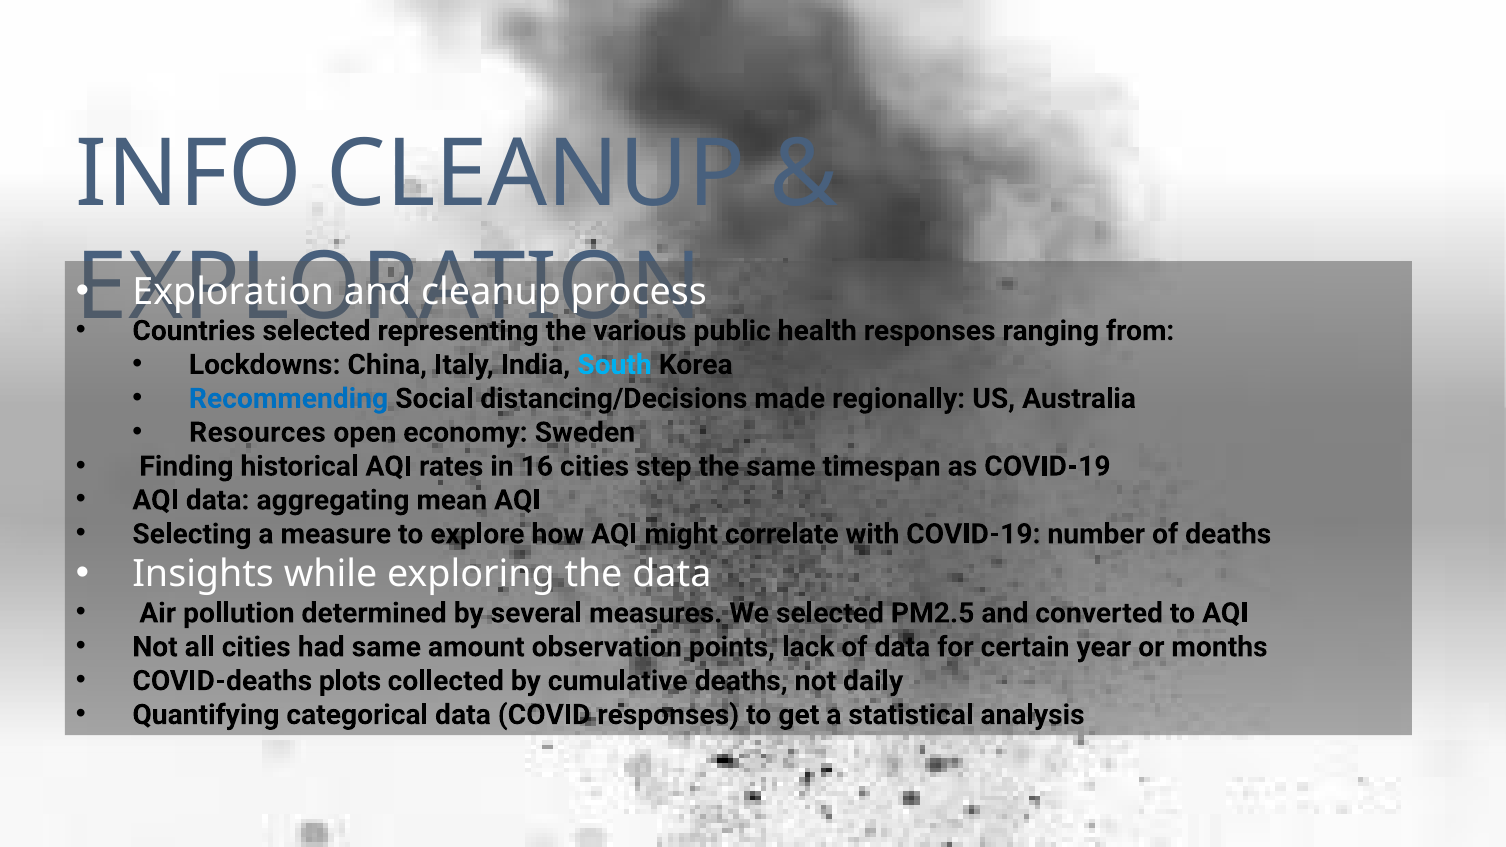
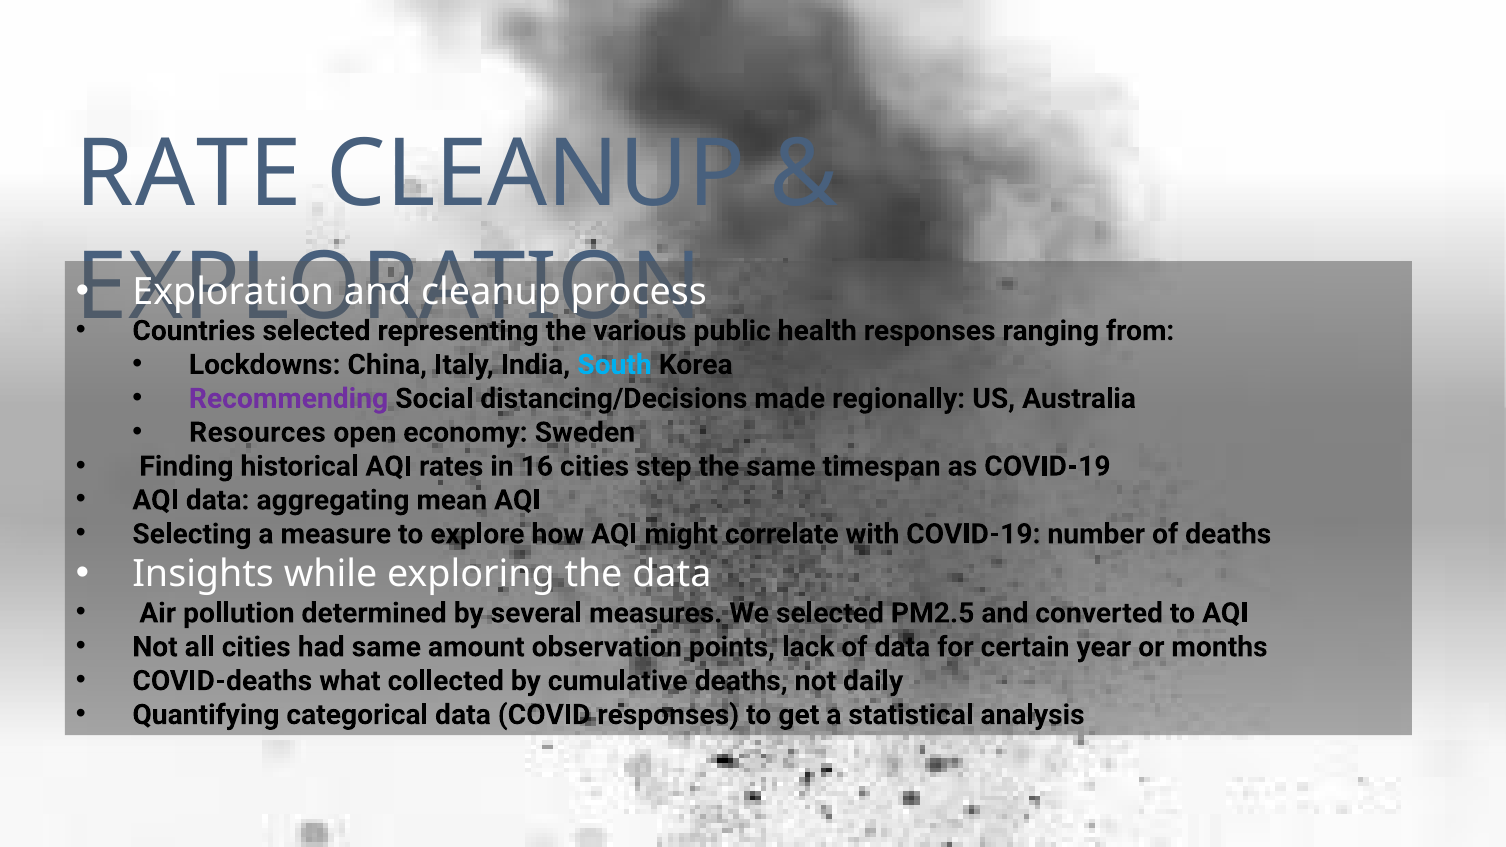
INFO: INFO -> RATE
Recommending colour: blue -> purple
plots: plots -> what
